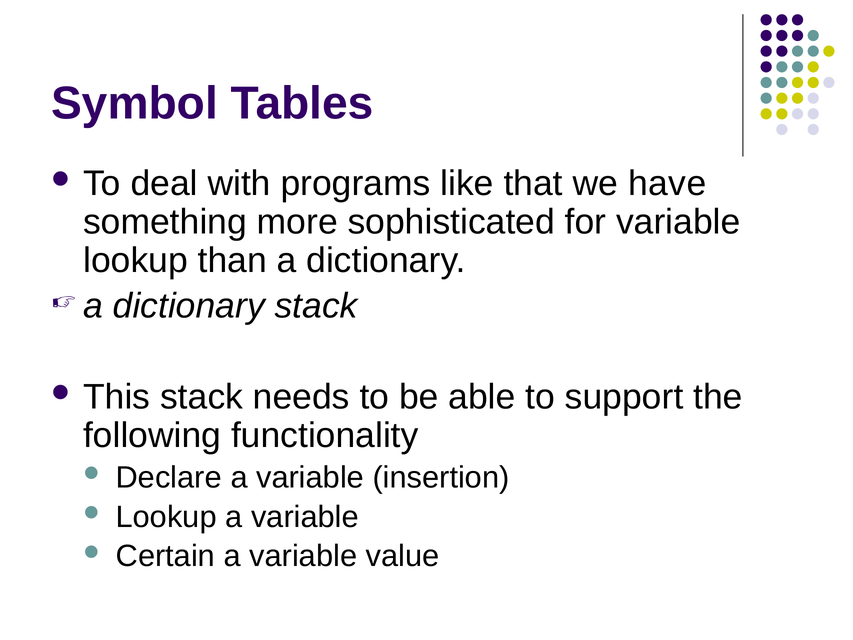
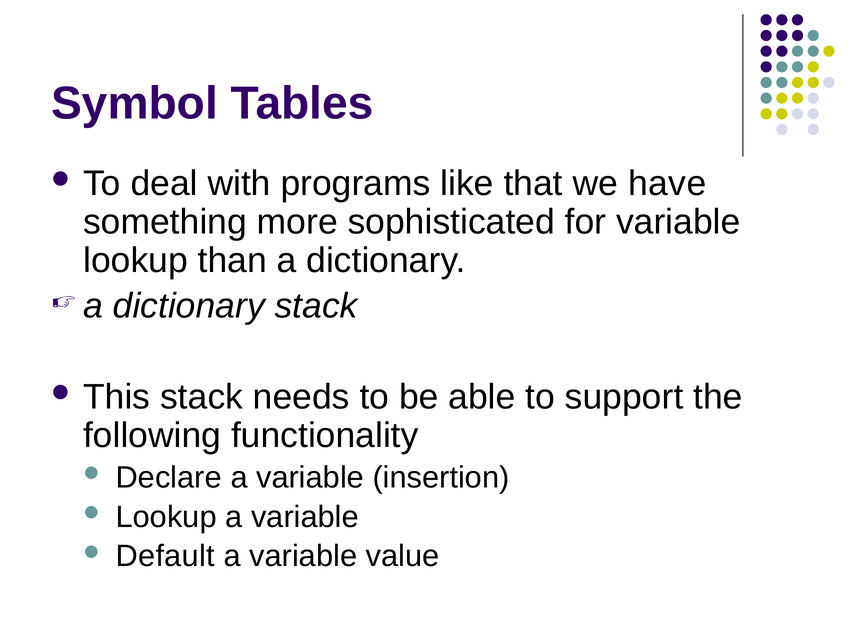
Certain: Certain -> Default
